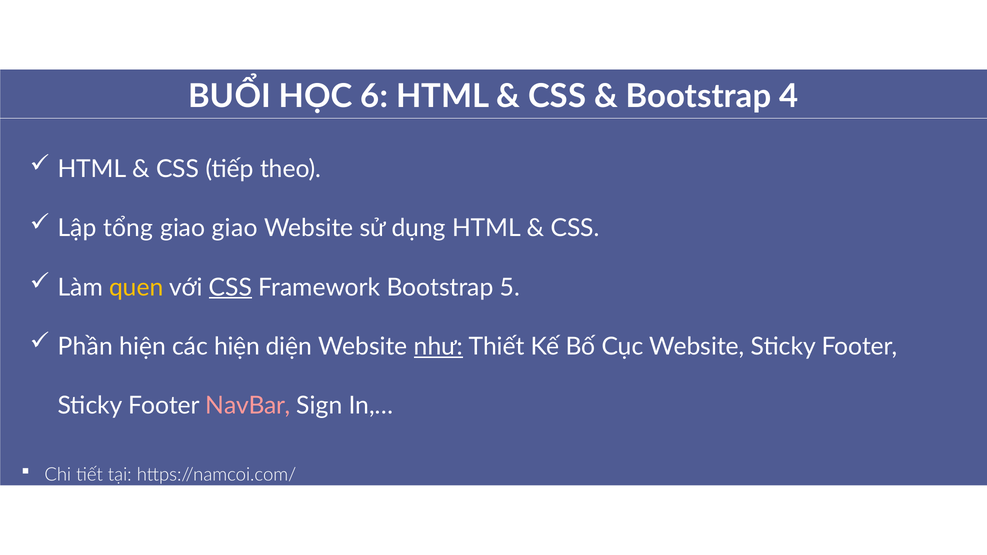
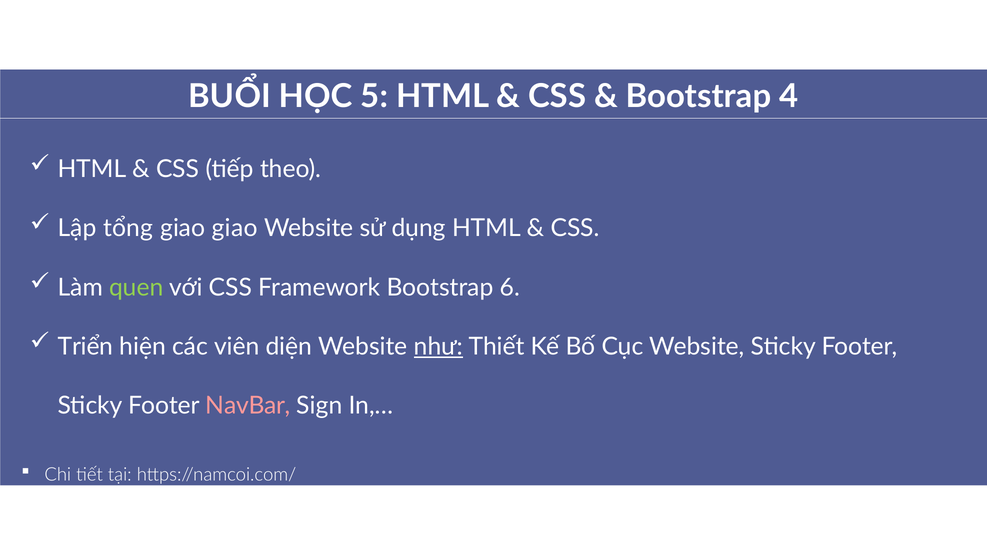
6: 6 -> 5
quen colour: yellow -> light green
CSS at (231, 287) underline: present -> none
5: 5 -> 6
Phần: Phần -> Triển
các hiện: hiện -> viên
